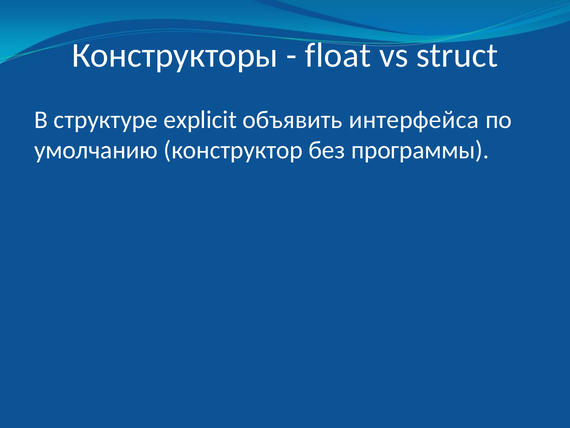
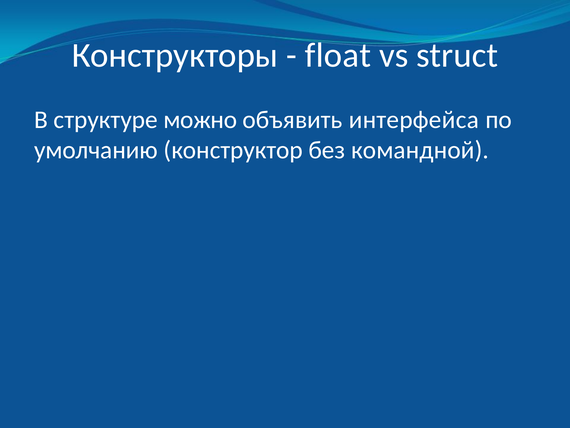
explicit: explicit -> можно
программы: программы -> командной
